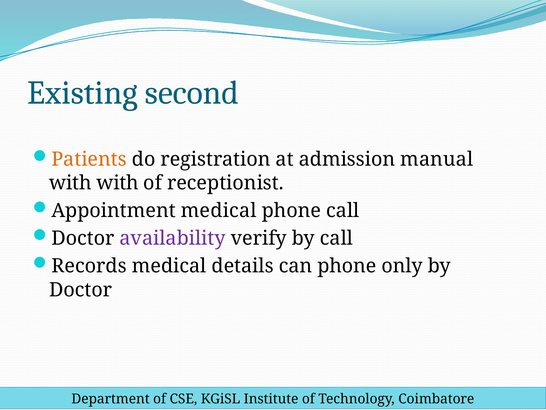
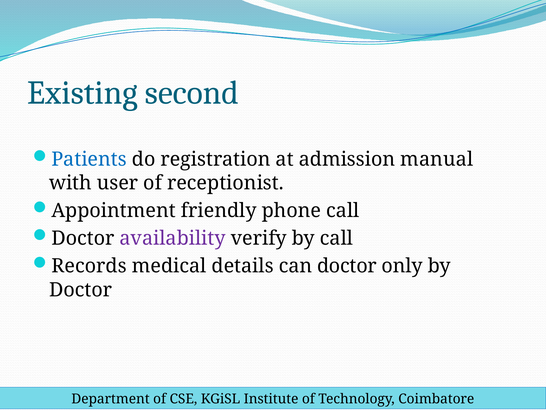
Patients colour: orange -> blue
with with: with -> user
Appointment medical: medical -> friendly
can phone: phone -> doctor
